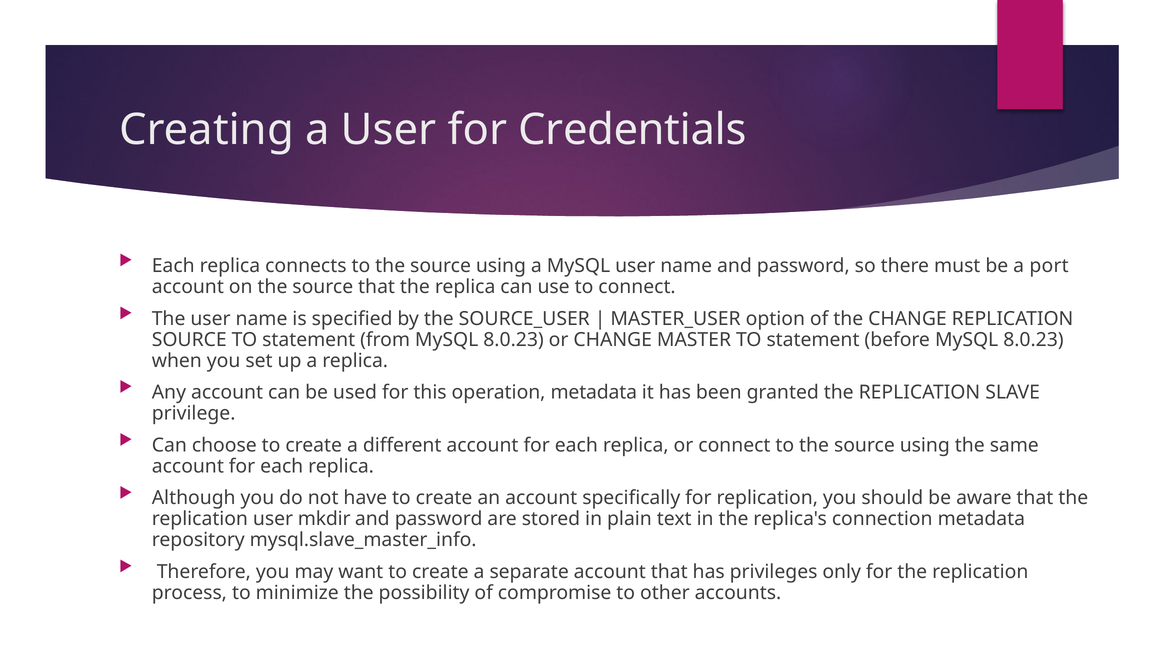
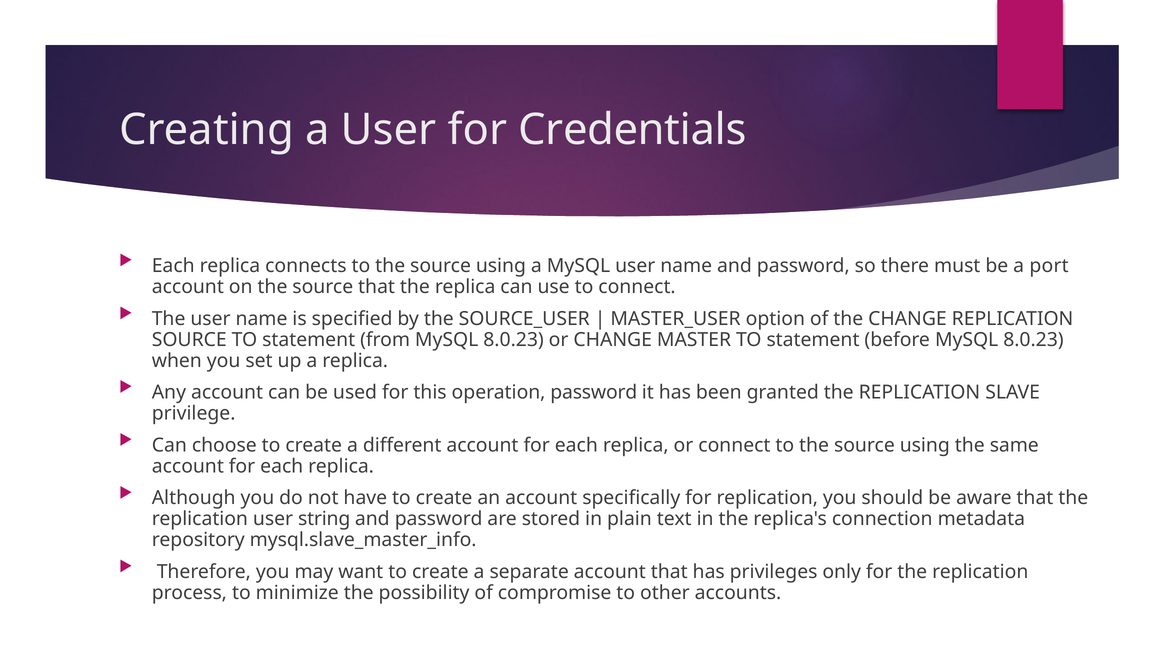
operation metadata: metadata -> password
mkdir: mkdir -> string
